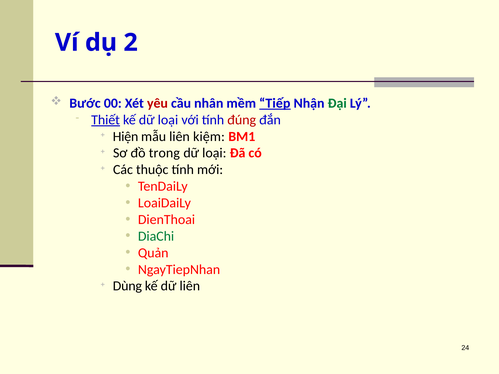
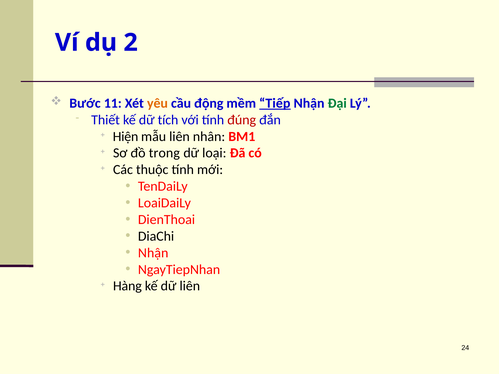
00: 00 -> 11
yêu colour: red -> orange
nhân: nhân -> động
Thiết underline: present -> none
kế dữ loại: loại -> tích
kiệm: kiệm -> nhân
DiaChi colour: green -> black
Quản at (153, 253): Quản -> Nhận
Dùng: Dùng -> Hàng
